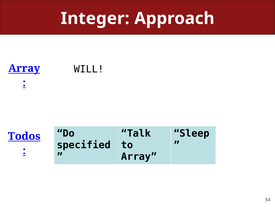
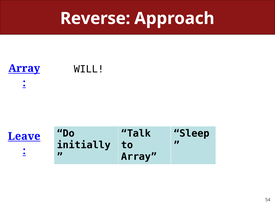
Integer: Integer -> Reverse
Todos: Todos -> Leave
specified: specified -> initially
